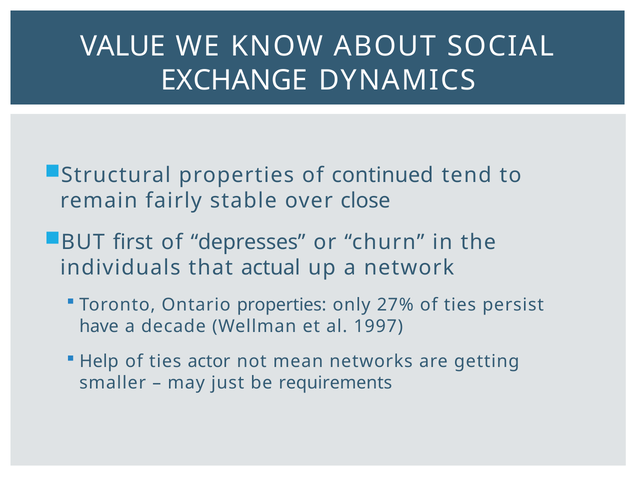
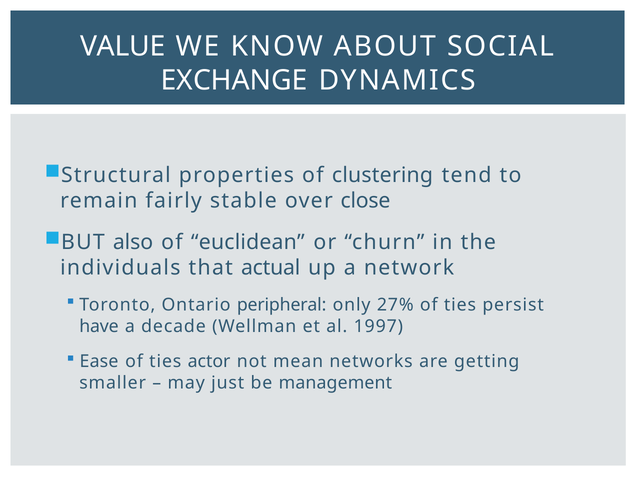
continued: continued -> clustering
first: first -> also
depresses: depresses -> euclidean
Ontario properties: properties -> peripheral
Help: Help -> Ease
requirements: requirements -> management
